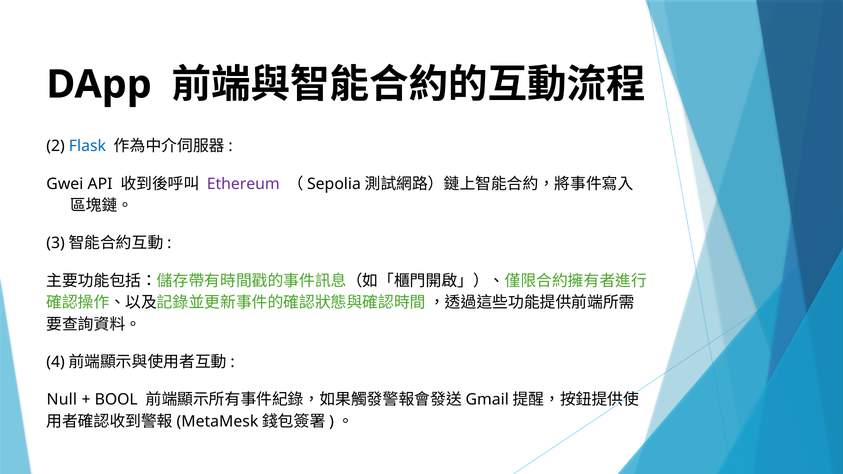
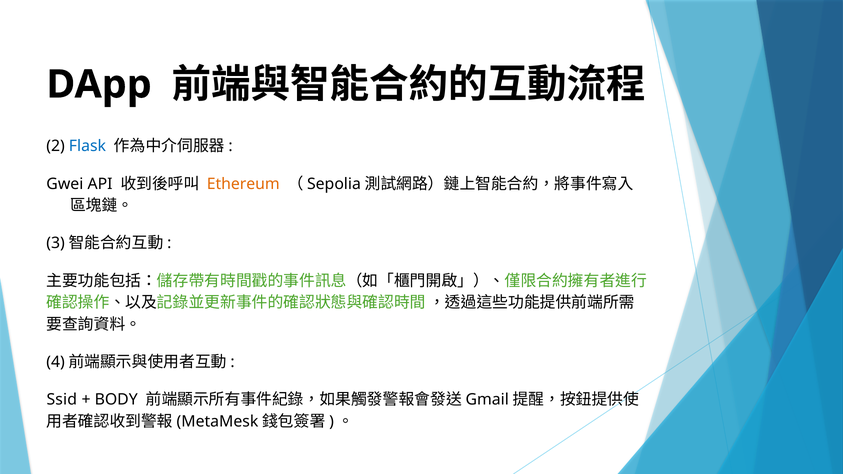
Ethereum colour: purple -> orange
Null: Null -> Ssid
BOOL: BOOL -> BODY
